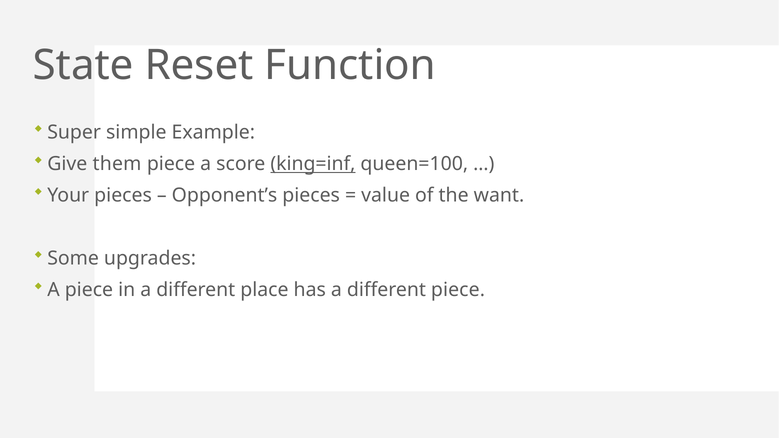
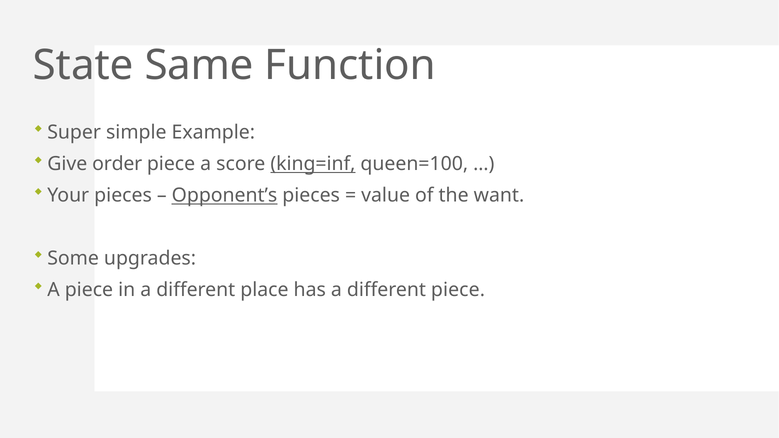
Reset: Reset -> Same
them: them -> order
Opponent’s underline: none -> present
